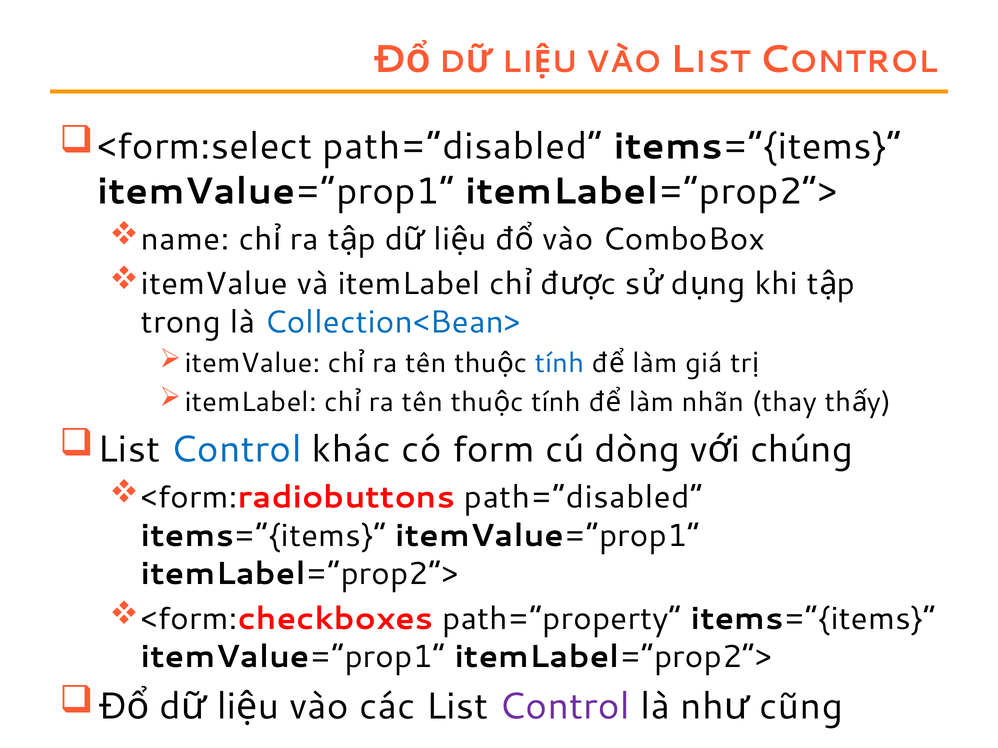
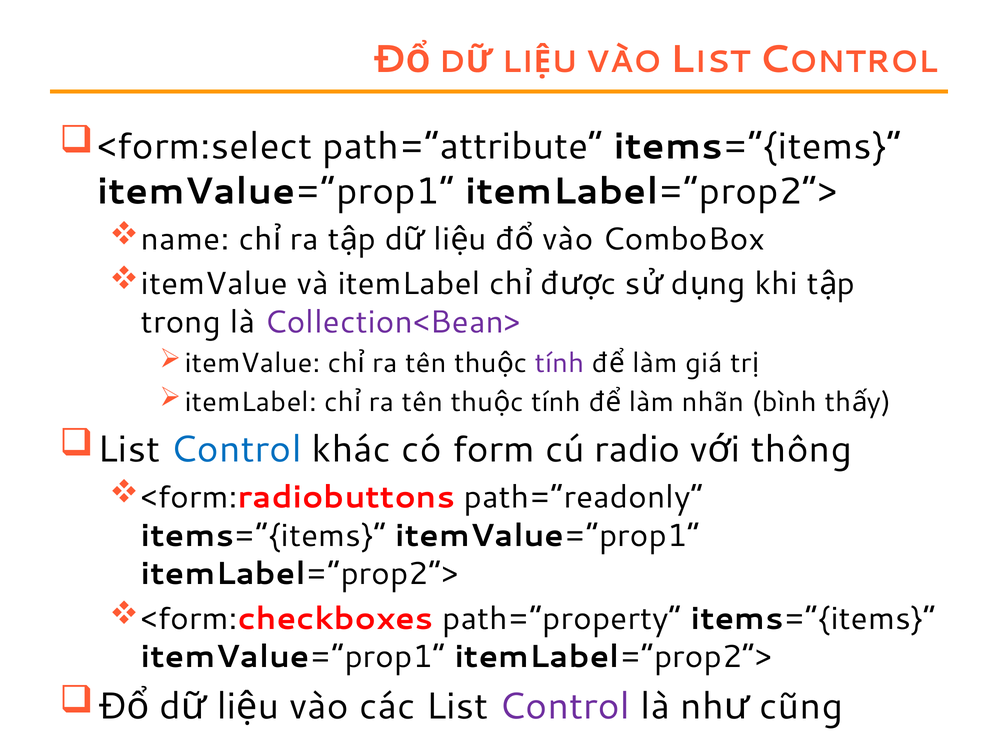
<form:select path=“disabled: path=“disabled -> path=“attribute
Collection<Bean> colour: blue -> purple
tính at (560, 363) colour: blue -> purple
thay: thay -> bình
dòng: dòng -> radio
chúng: chúng -> thông
<form:radiobuttons path=“disabled: path=“disabled -> path=“readonly
